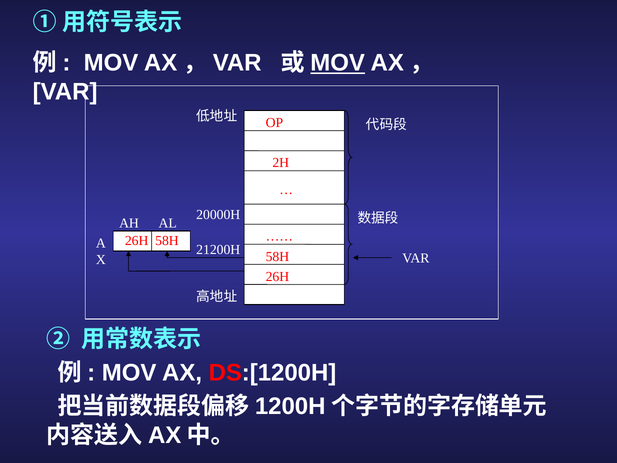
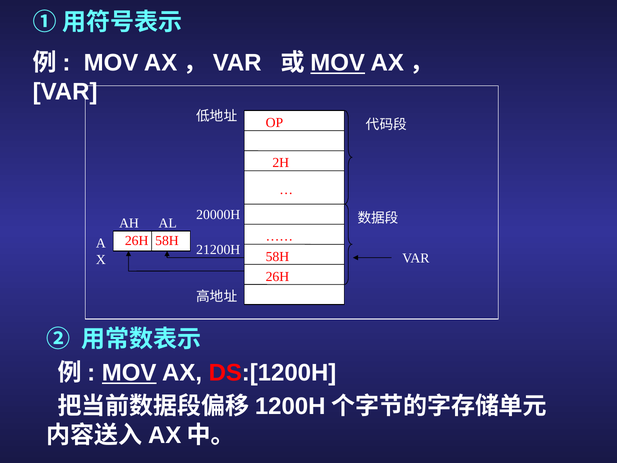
MOV at (129, 373) underline: none -> present
